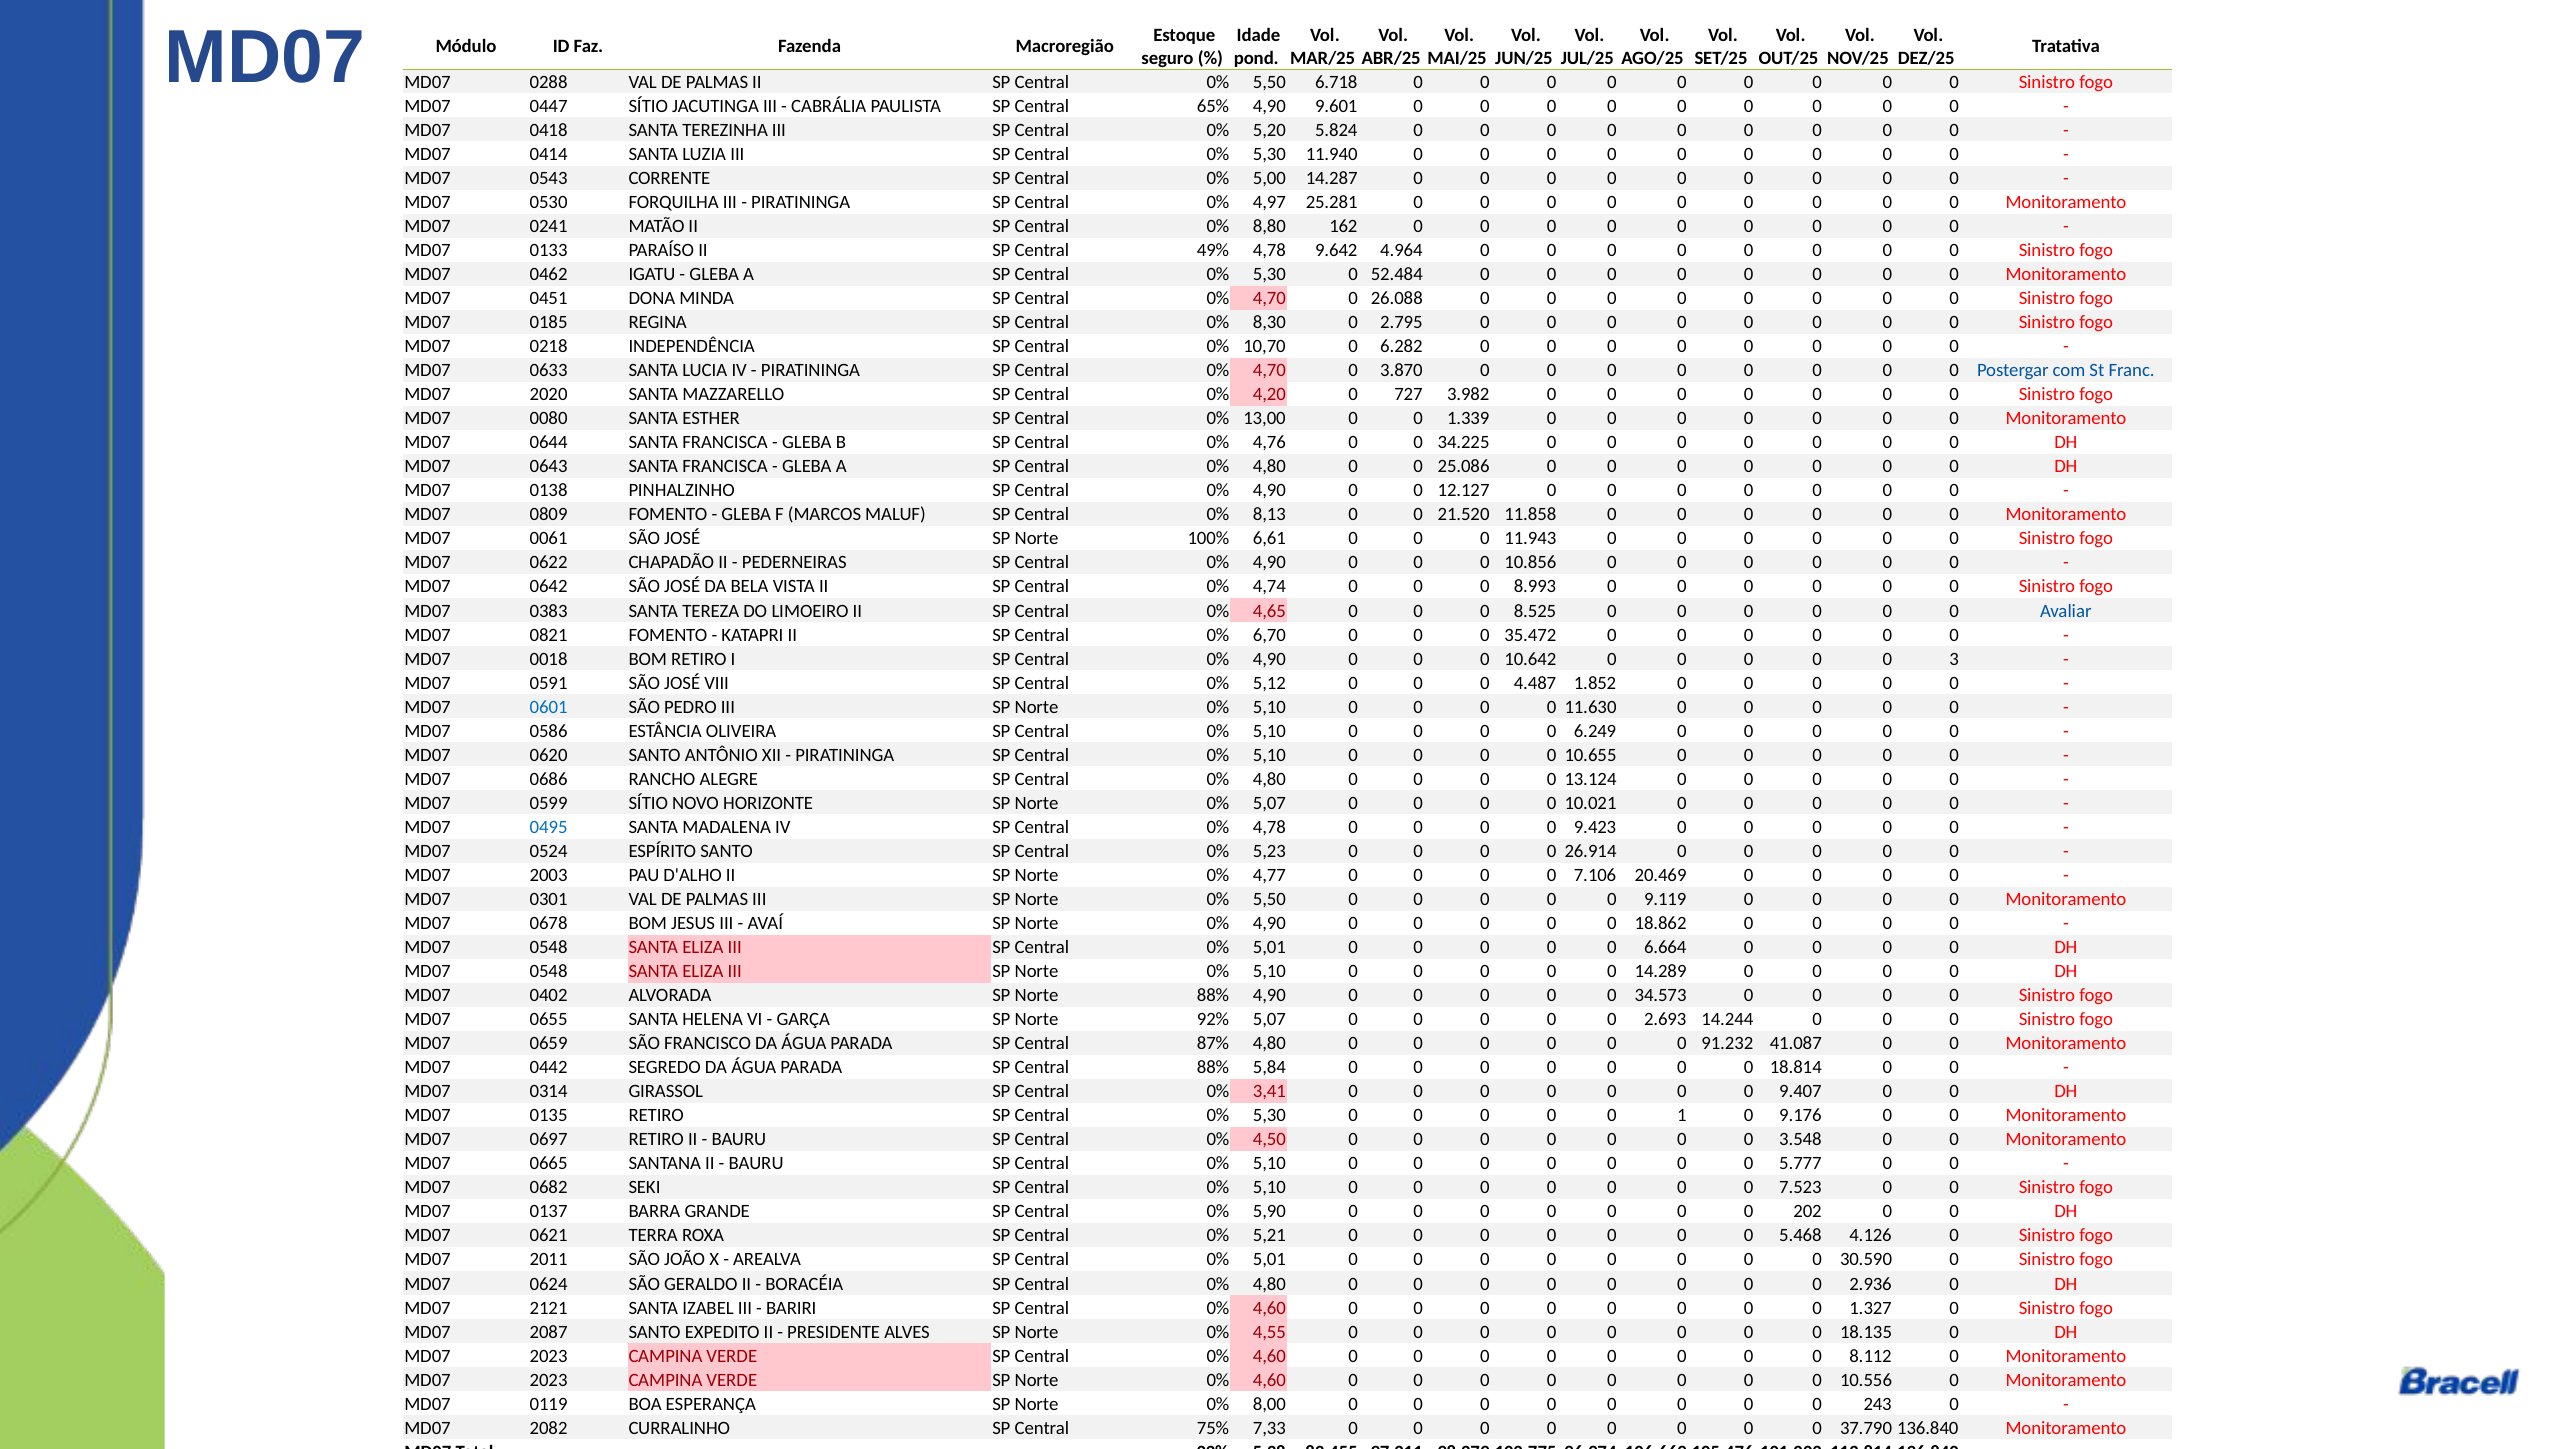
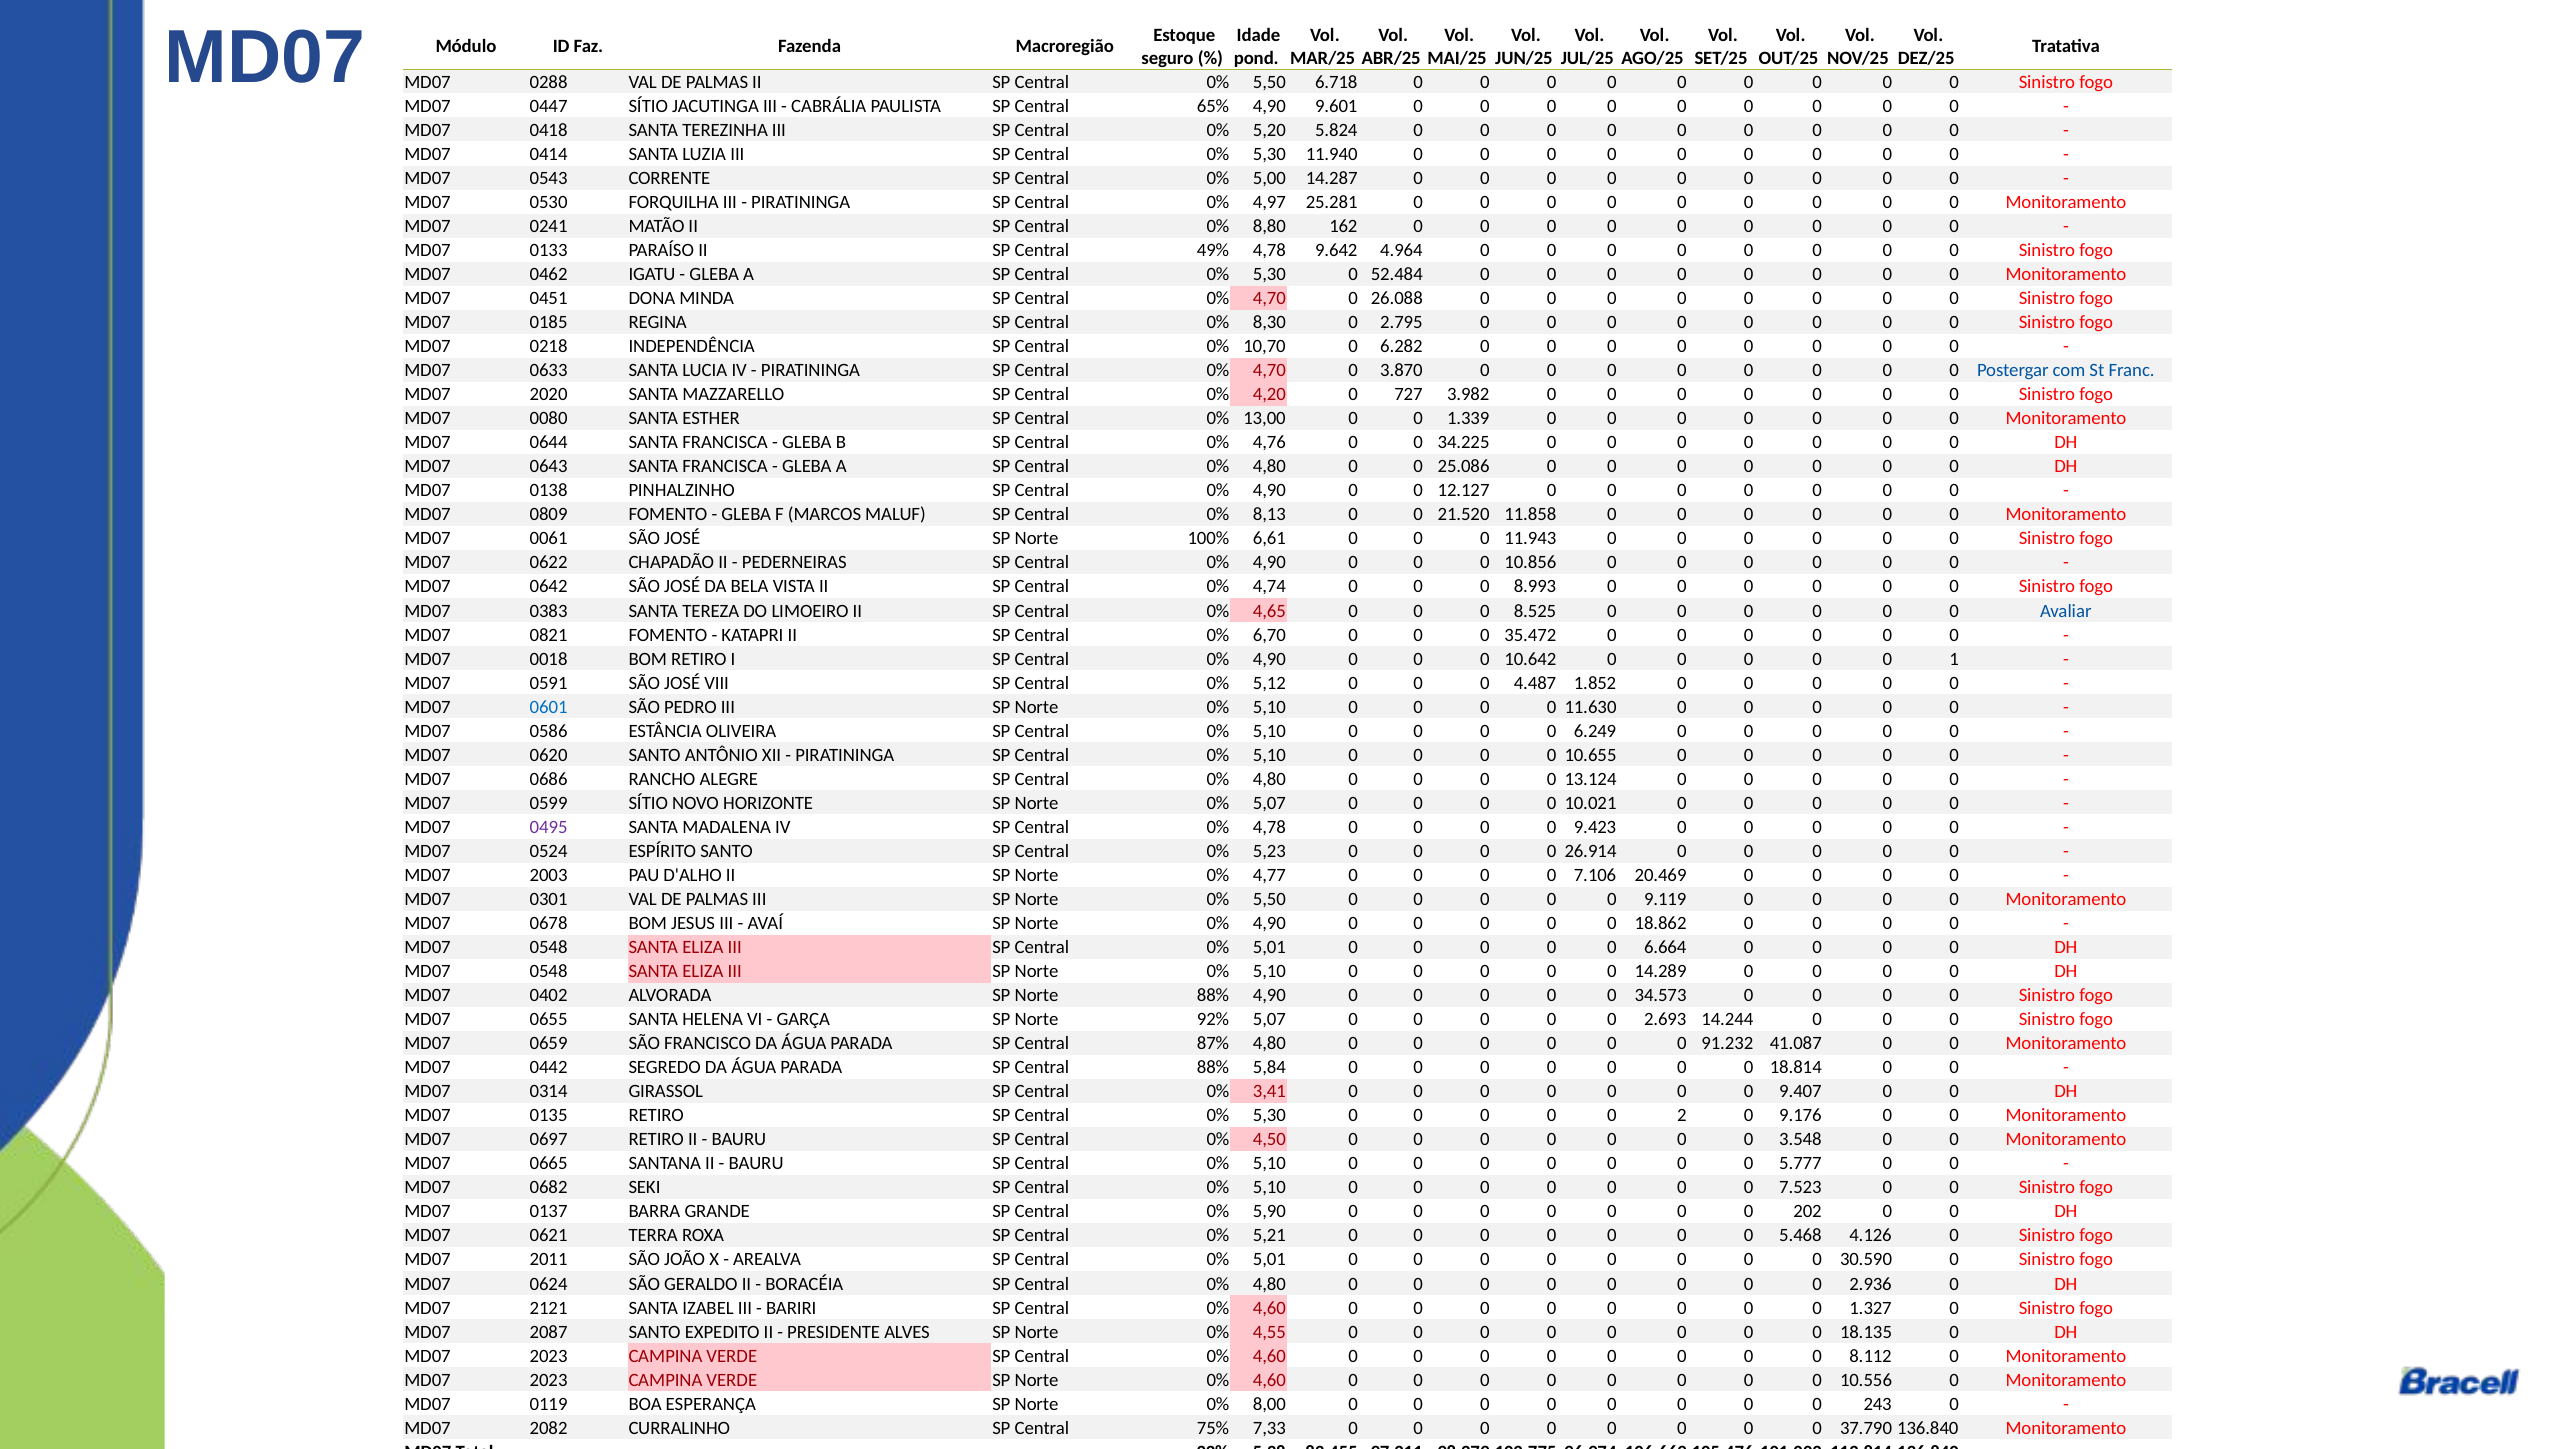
3: 3 -> 1
0495 colour: blue -> purple
1: 1 -> 2
